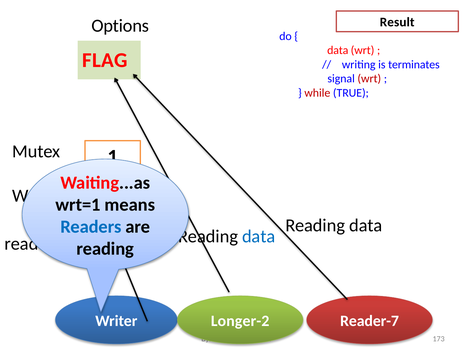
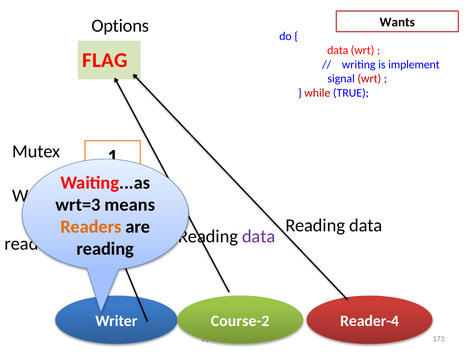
Result: Result -> Wants
terminates: terminates -> implement
wrt=1: wrt=1 -> wrt=3
Readers colour: blue -> orange
data at (259, 236) colour: blue -> purple
Longer-2: Longer-2 -> Course-2
Reader-7: Reader-7 -> Reader-4
